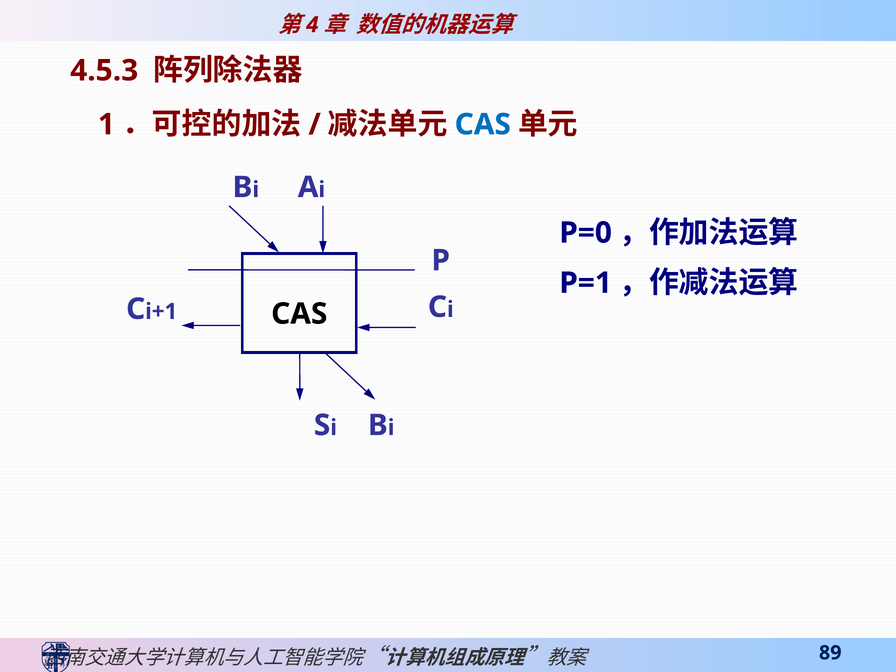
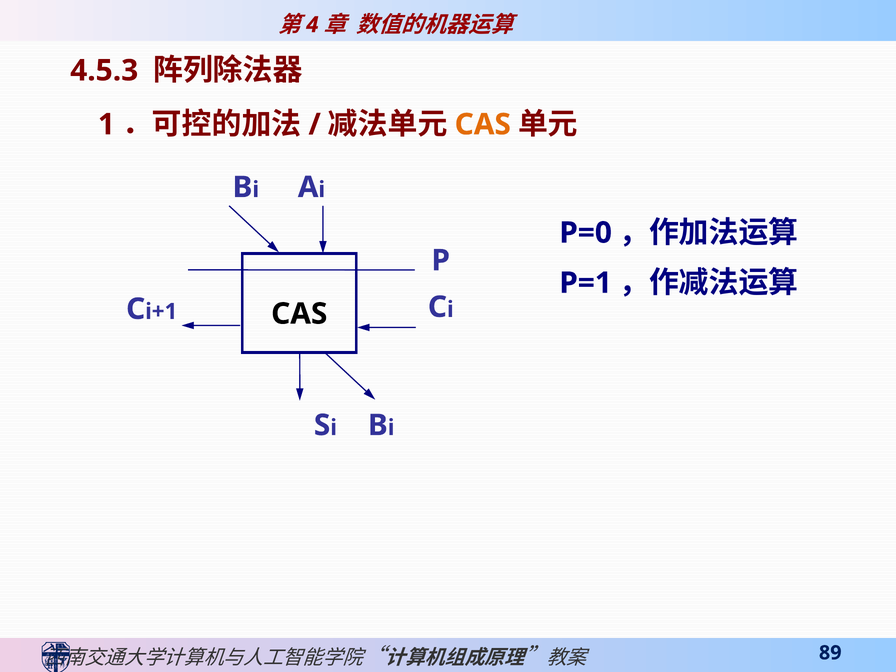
CAS at (483, 124) colour: blue -> orange
